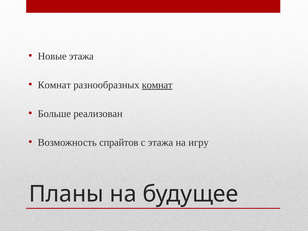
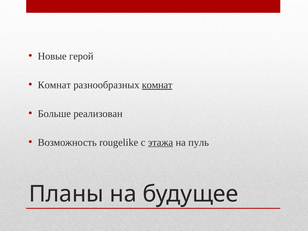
Новые этажа: этажа -> герой
спрайтов: спрайтов -> rougelike
этажа at (160, 142) underline: none -> present
игру: игру -> пуль
